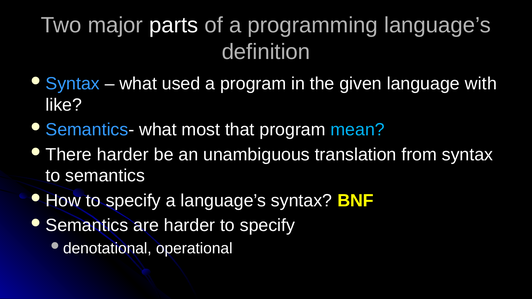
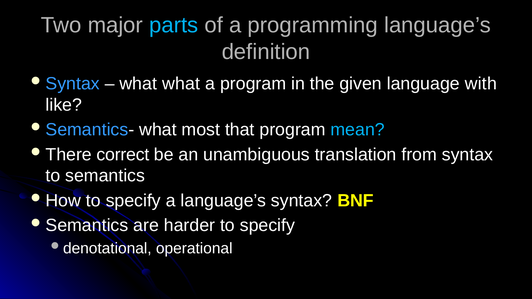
parts colour: white -> light blue
what used: used -> what
harder at (123, 155): harder -> correct
